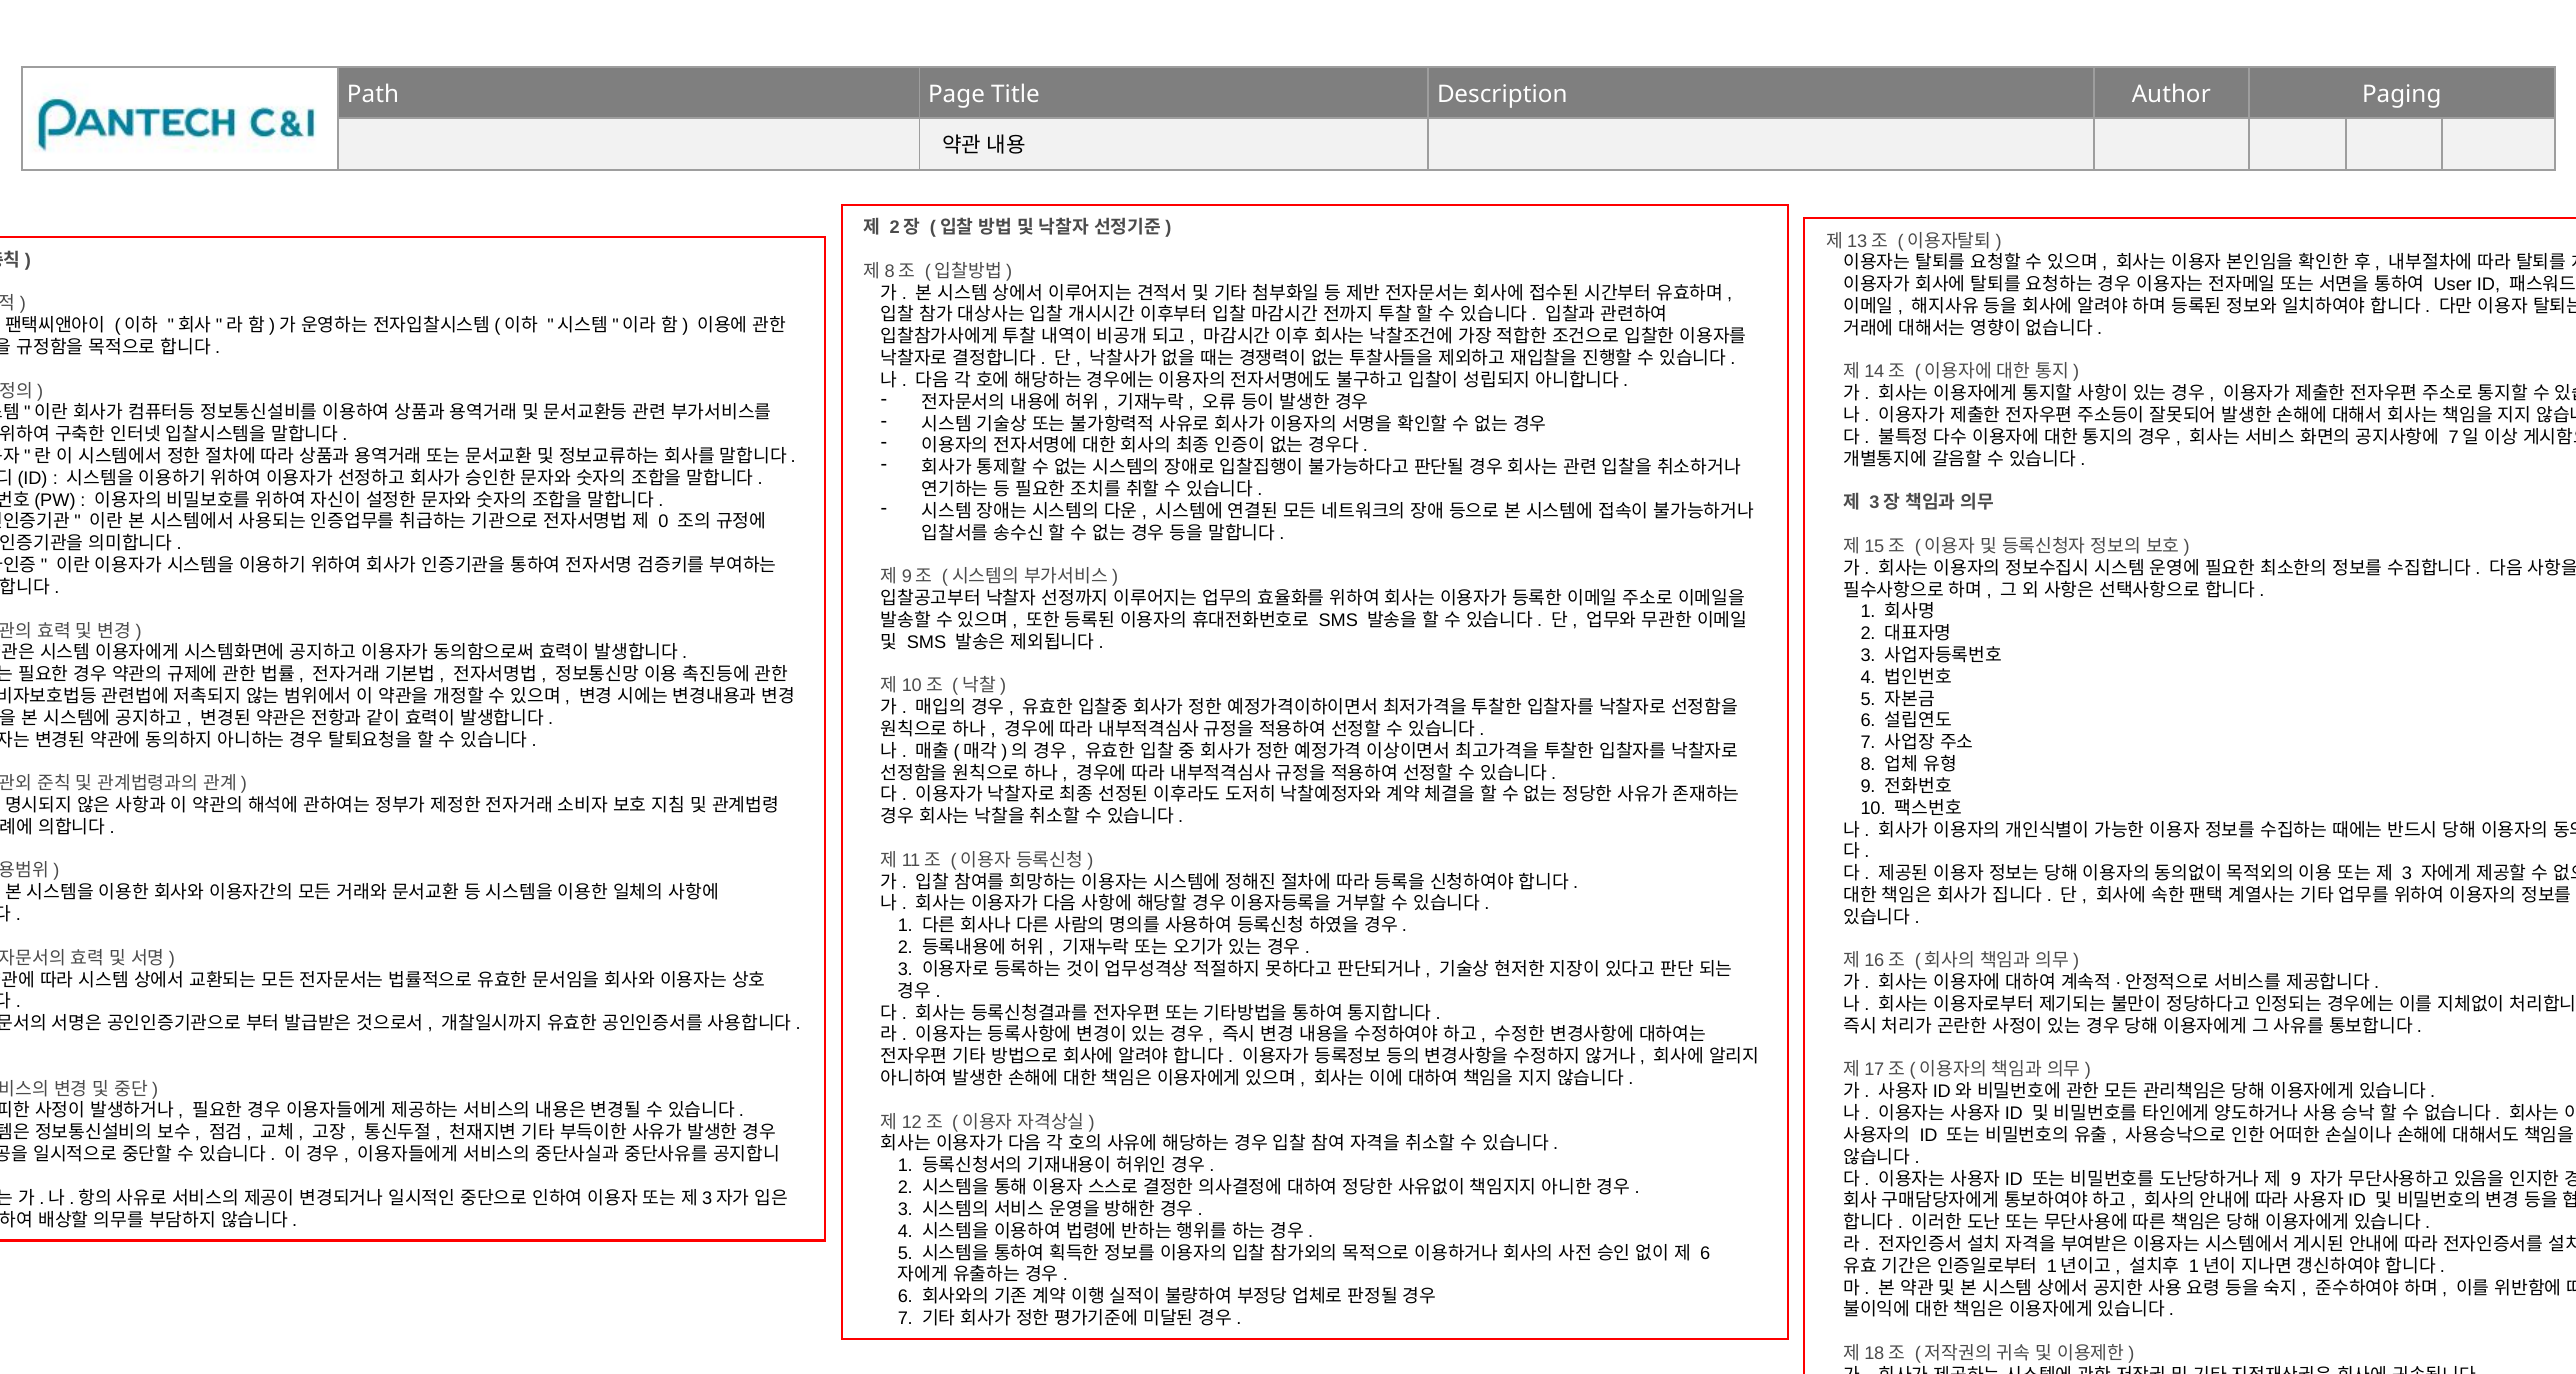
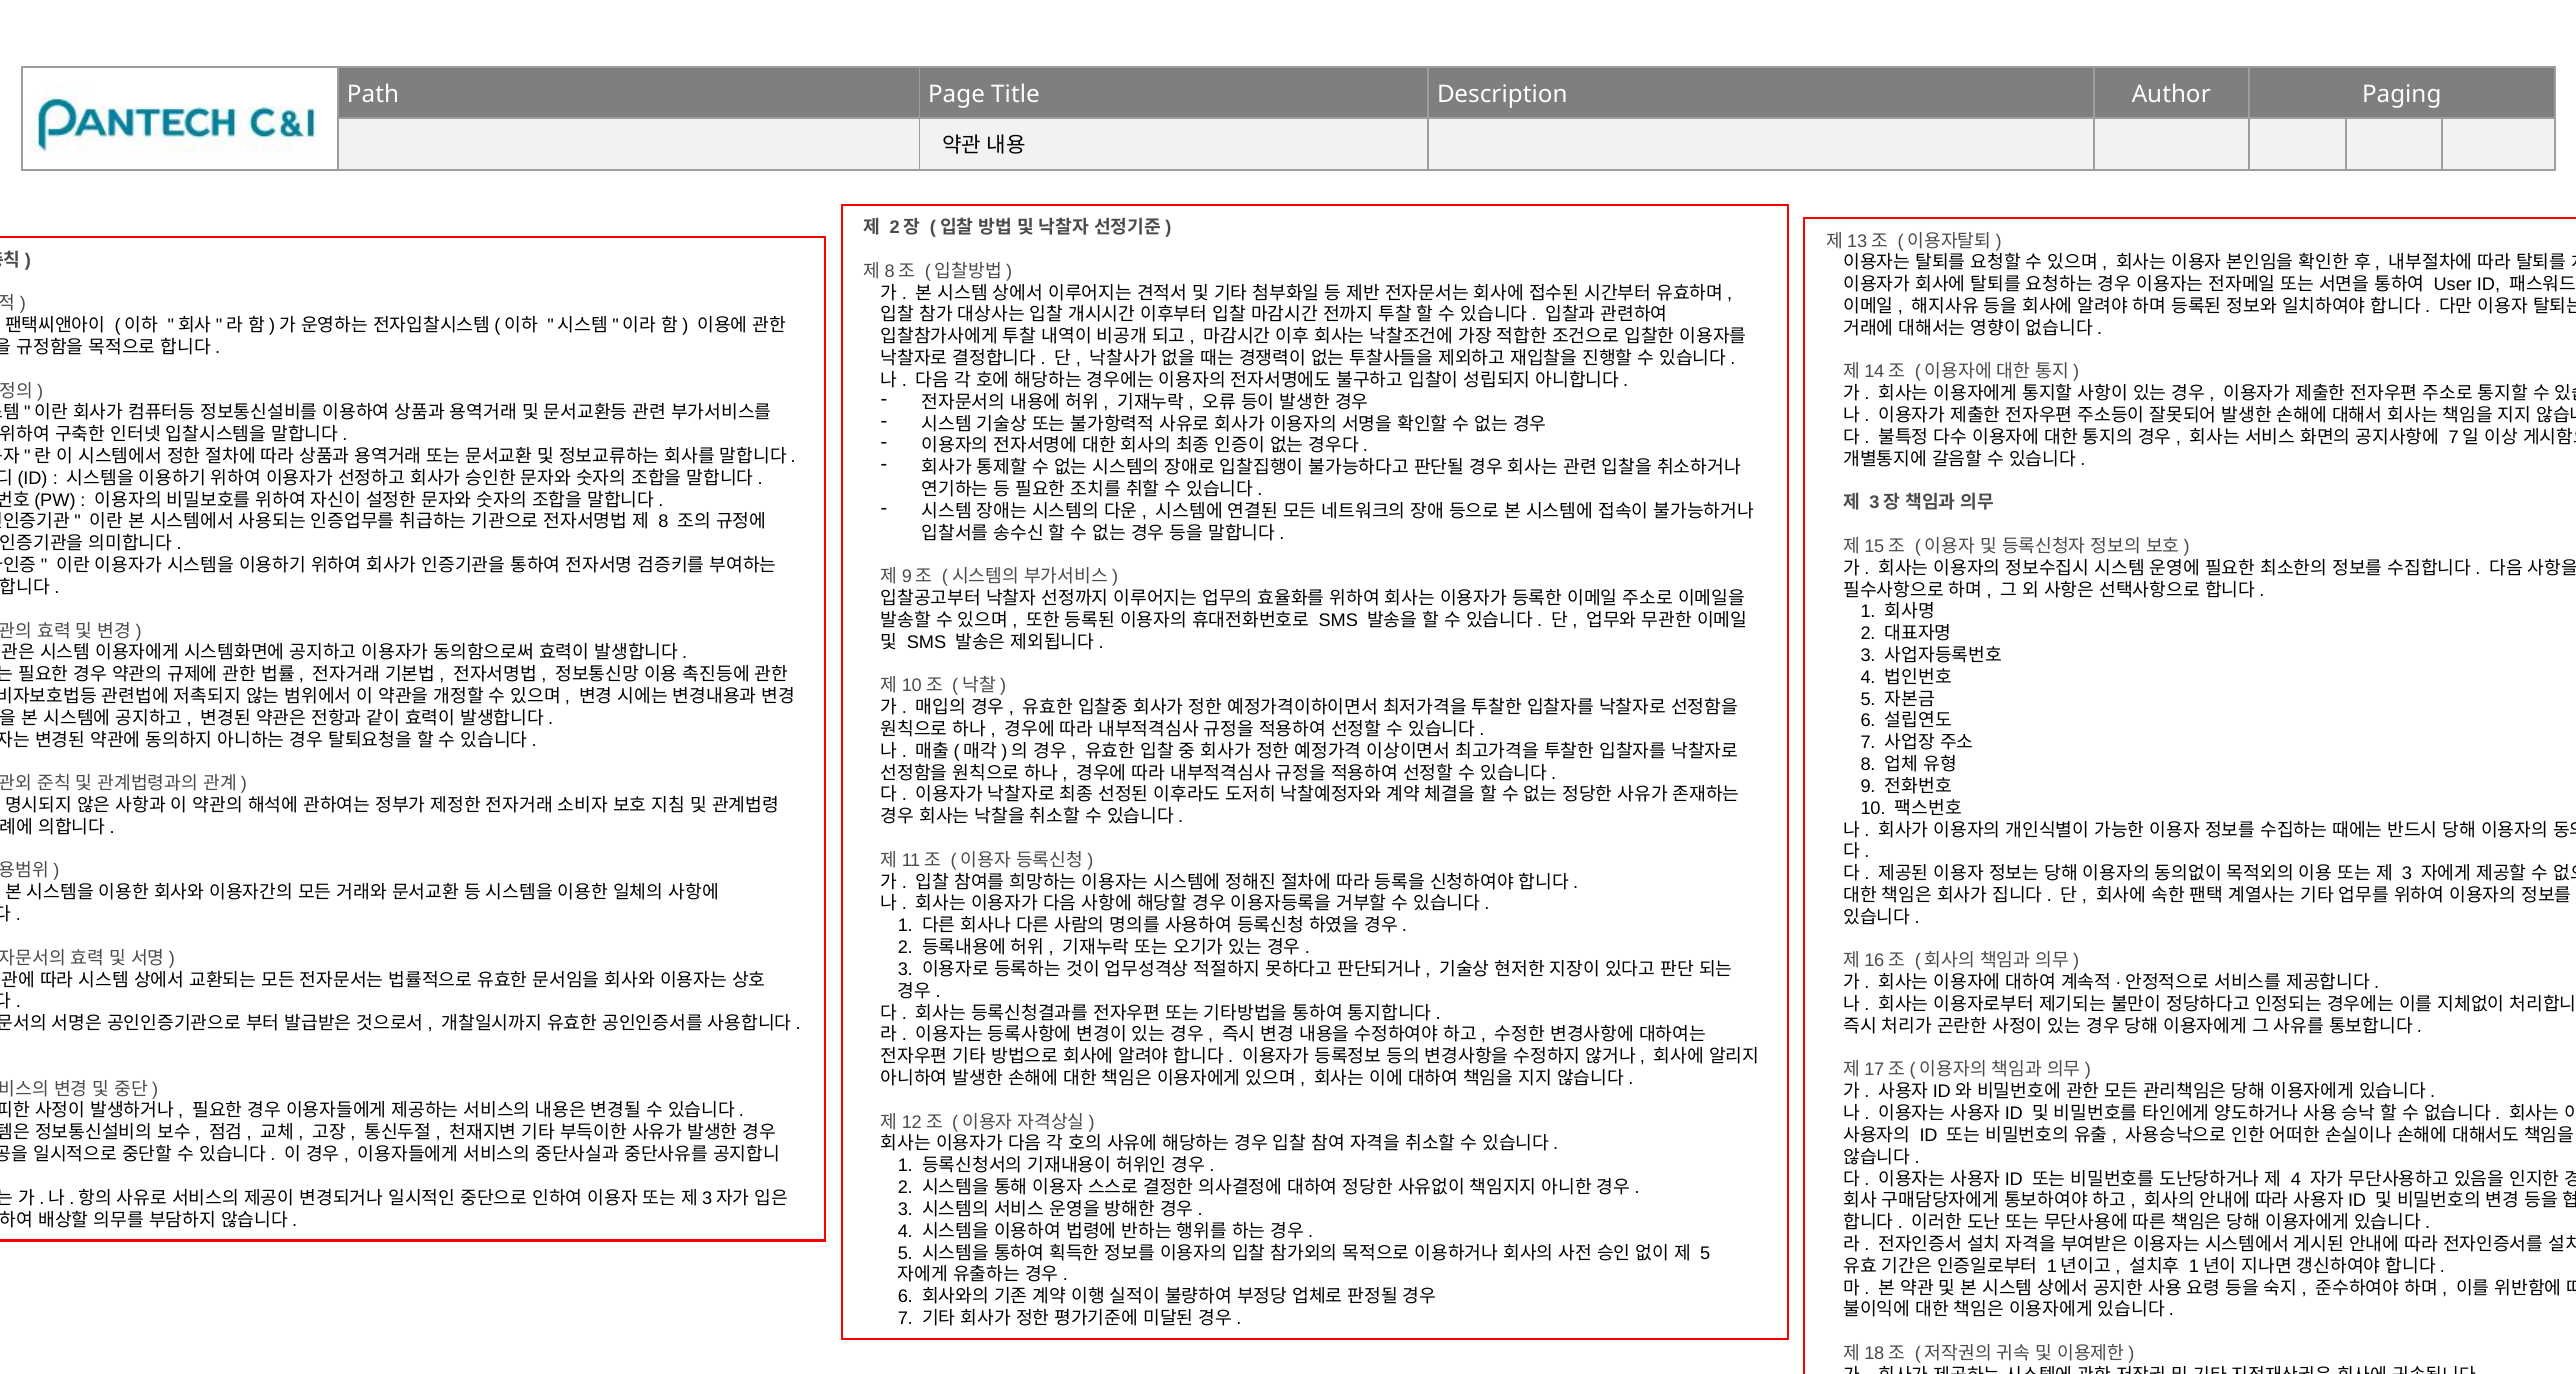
0 at (663, 522): 0 -> 8
9 at (2296, 1179): 9 -> 4
6 at (1705, 1253): 6 -> 5
